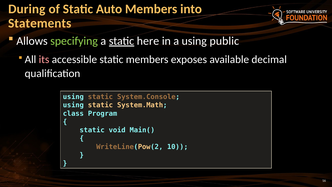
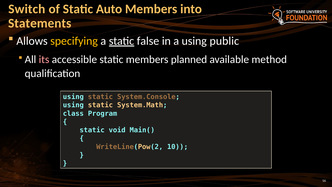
During: During -> Switch
specifying colour: light green -> yellow
here: here -> false
exposes: exposes -> planned
decimal: decimal -> method
